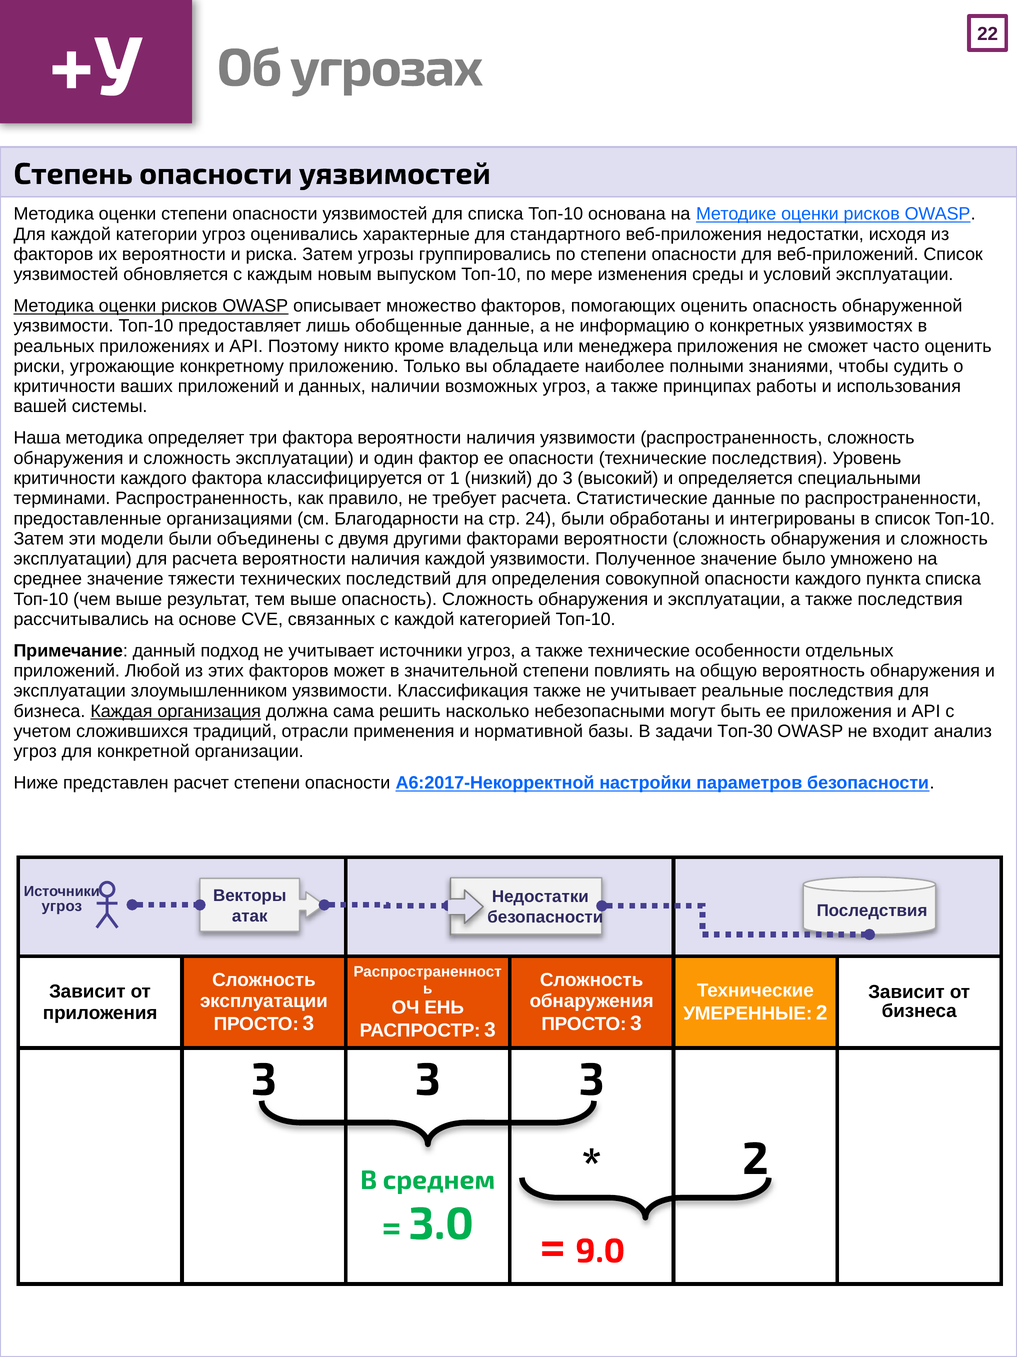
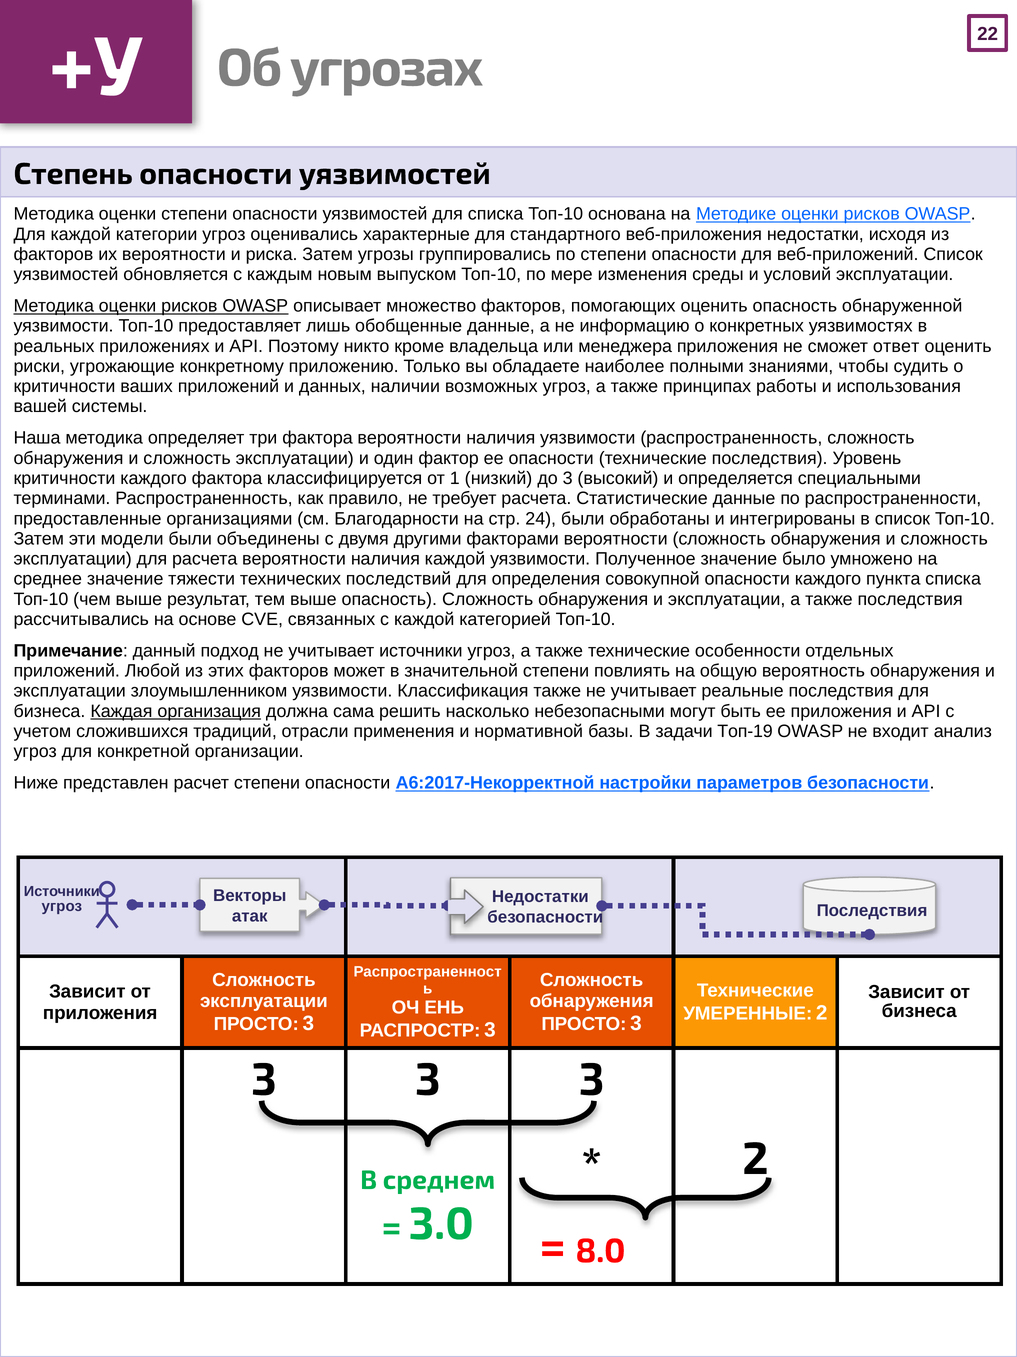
часто: часто -> ответ
Топ-30: Топ-30 -> Топ-19
9.0: 9.0 -> 8.0
